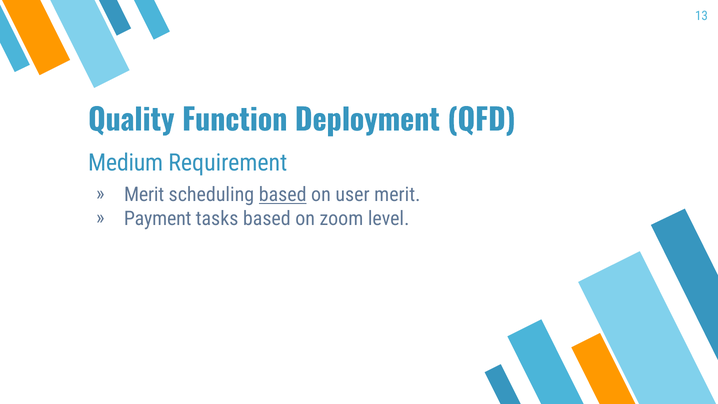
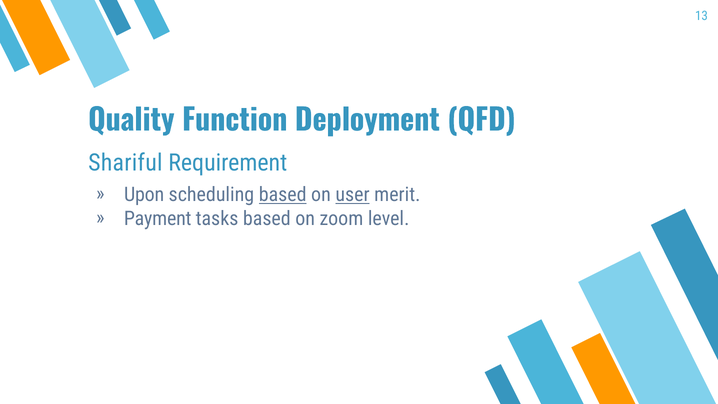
Medium: Medium -> Shariful
Merit at (144, 195): Merit -> Upon
user underline: none -> present
